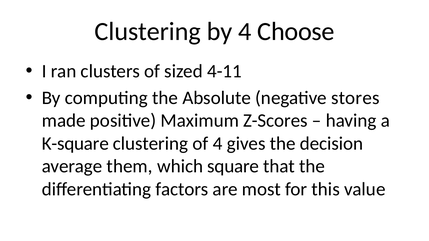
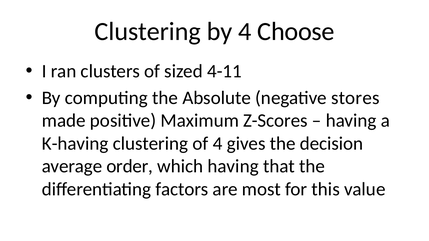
K-square: K-square -> K-having
them: them -> order
which square: square -> having
